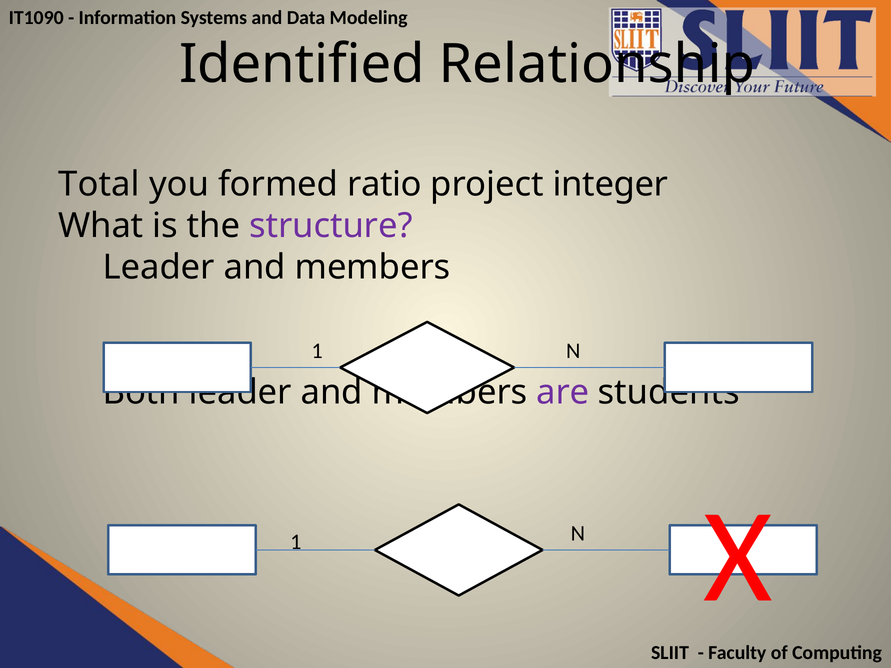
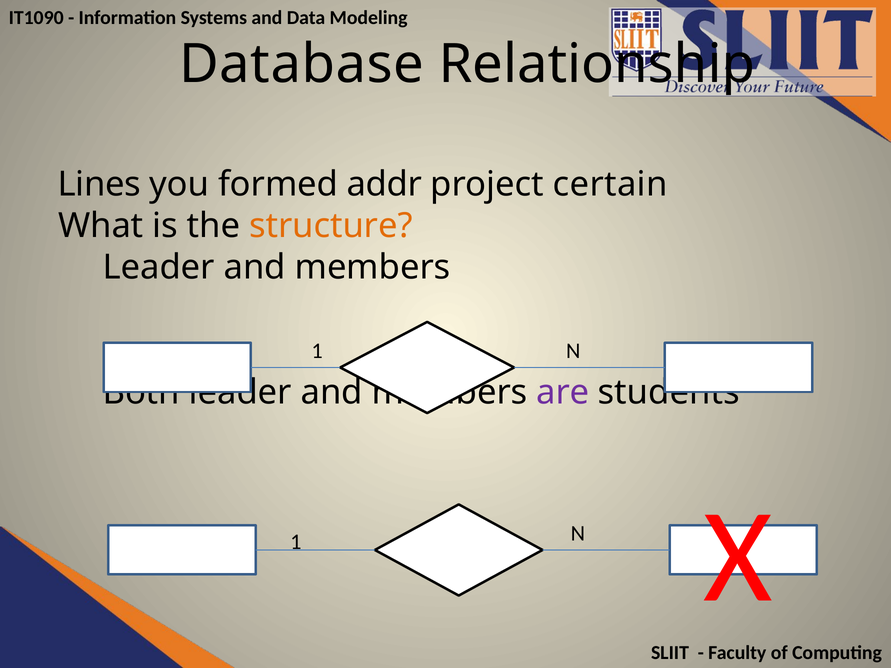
Identified: Identified -> Database
Total: Total -> Lines
ratio: ratio -> addr
integer: integer -> certain
structure colour: purple -> orange
